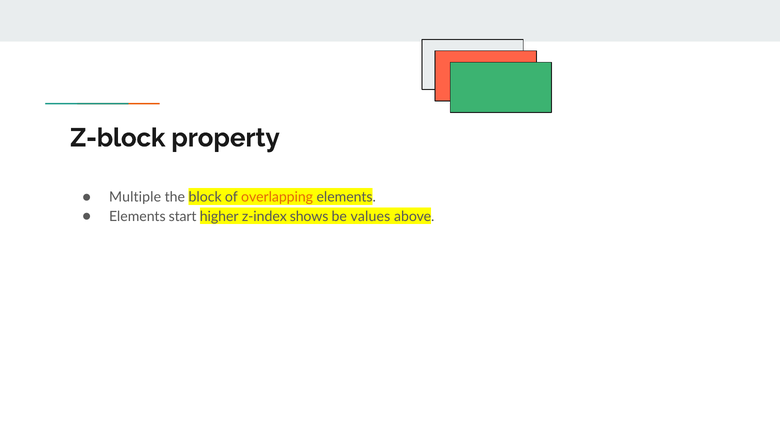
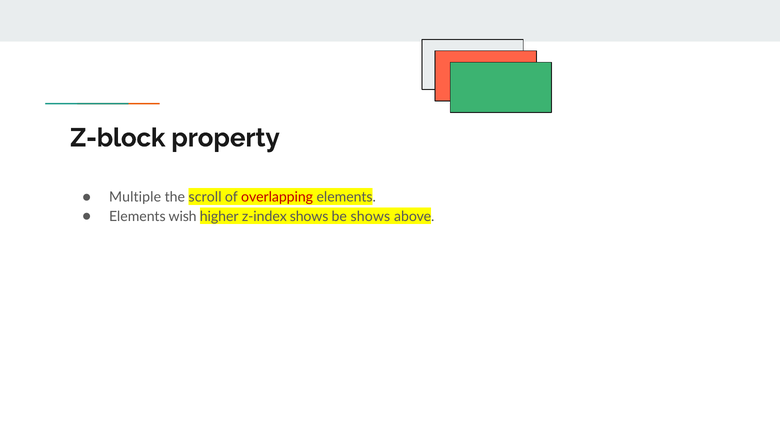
block: block -> scroll
overlapping colour: orange -> red
start: start -> wish
be values: values -> shows
